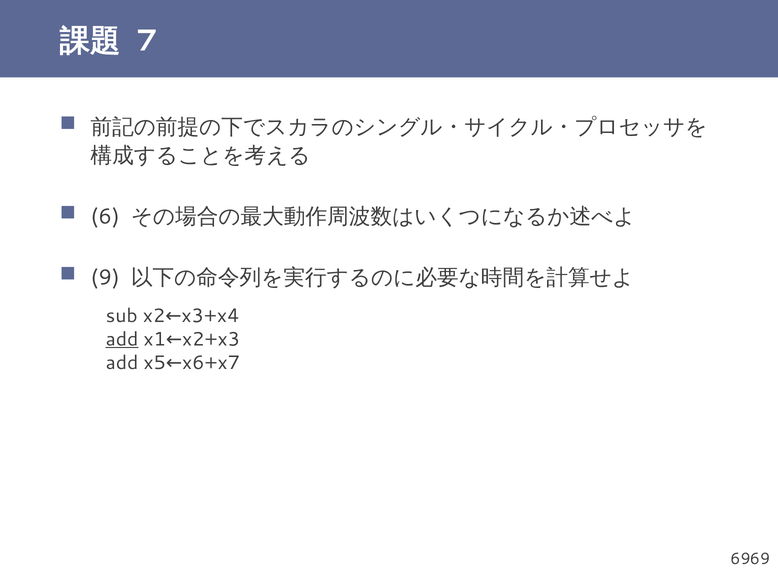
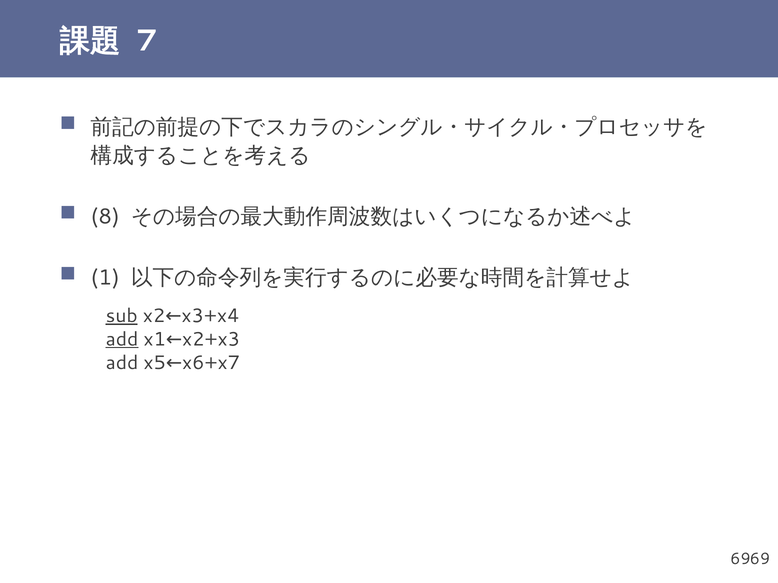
6: 6 -> 8
9: 9 -> 1
sub underline: none -> present
